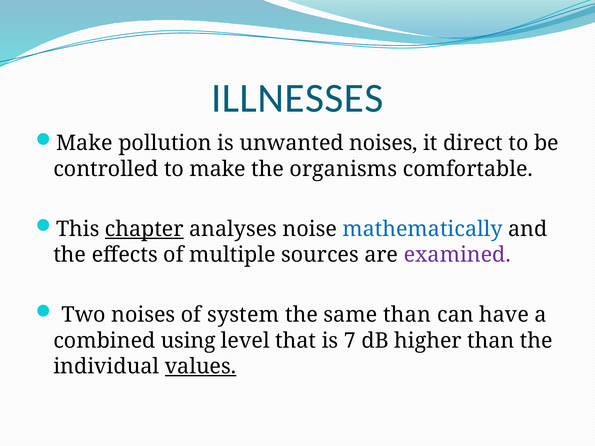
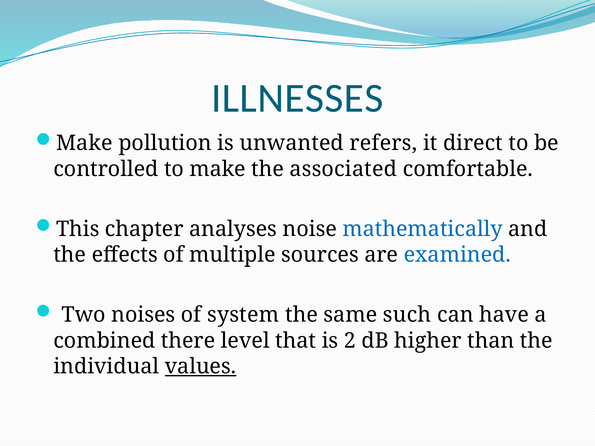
unwanted noises: noises -> refers
organisms: organisms -> associated
chapter underline: present -> none
examined colour: purple -> blue
same than: than -> such
using: using -> there
7: 7 -> 2
